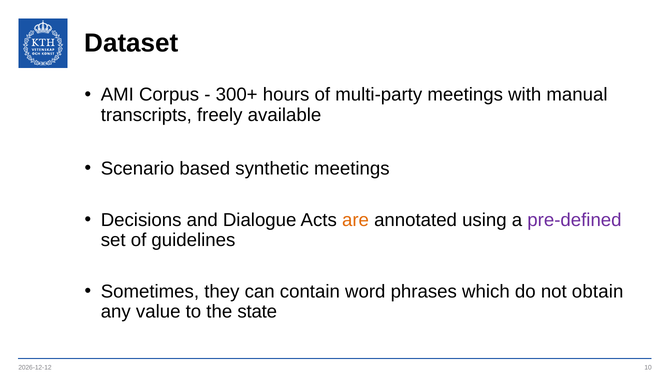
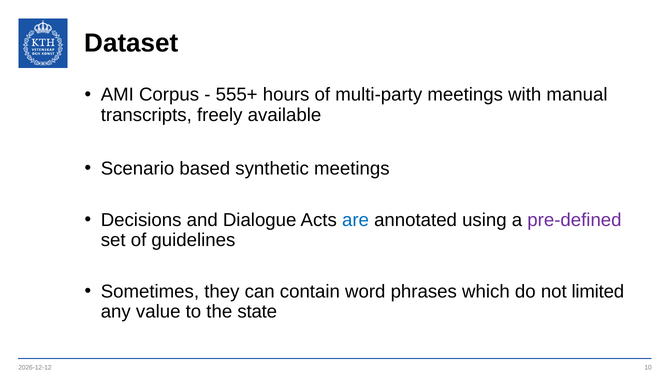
300+: 300+ -> 555+
are colour: orange -> blue
obtain: obtain -> limited
